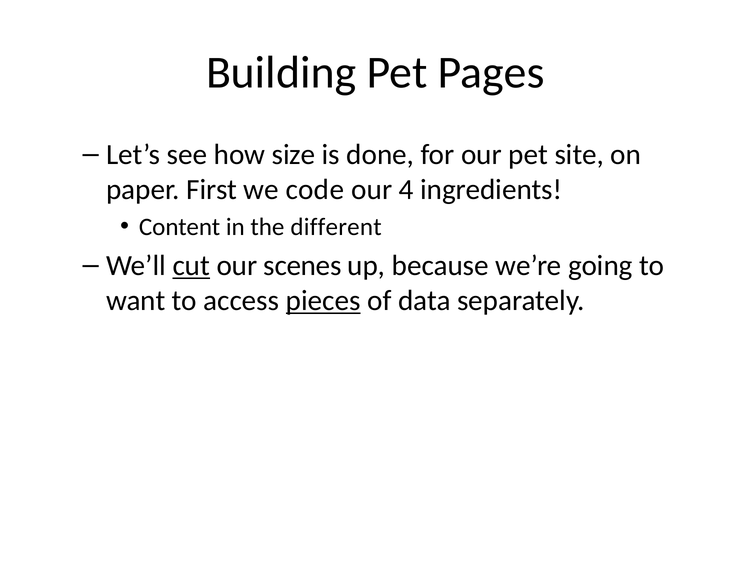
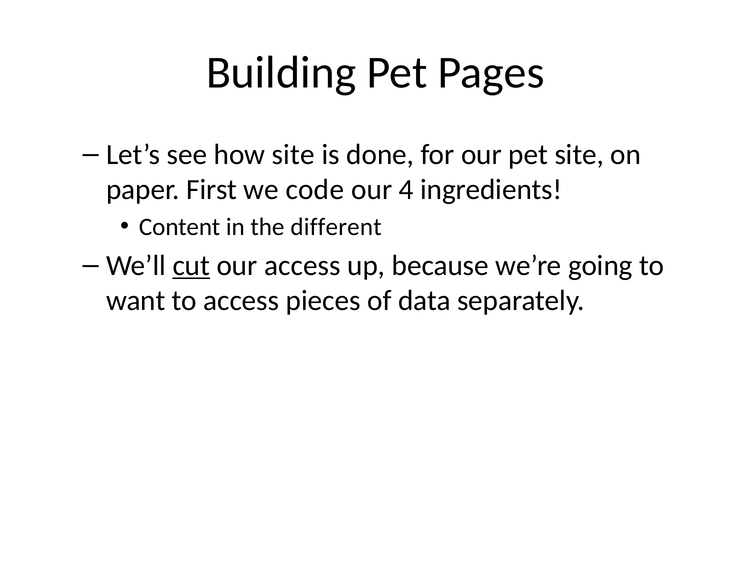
how size: size -> site
our scenes: scenes -> access
pieces underline: present -> none
